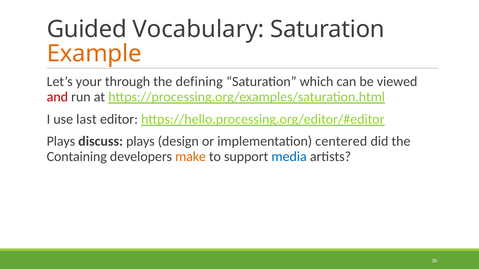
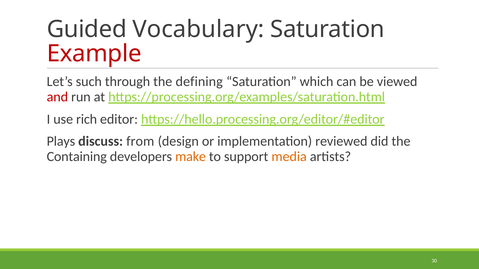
Example colour: orange -> red
your: your -> such
last: last -> rich
discuss plays: plays -> from
centered: centered -> reviewed
media colour: blue -> orange
